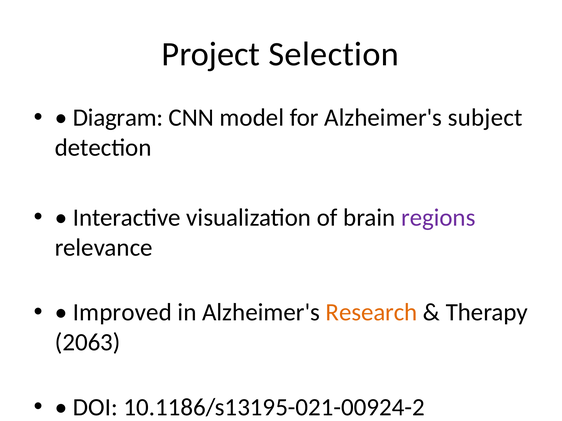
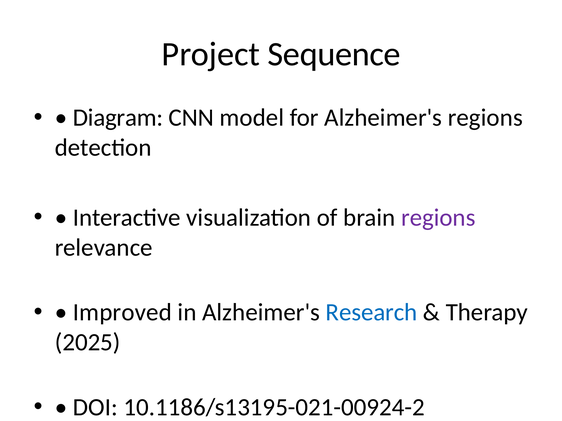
Selection: Selection -> Sequence
Alzheimer's subject: subject -> regions
Research colour: orange -> blue
2063: 2063 -> 2025
